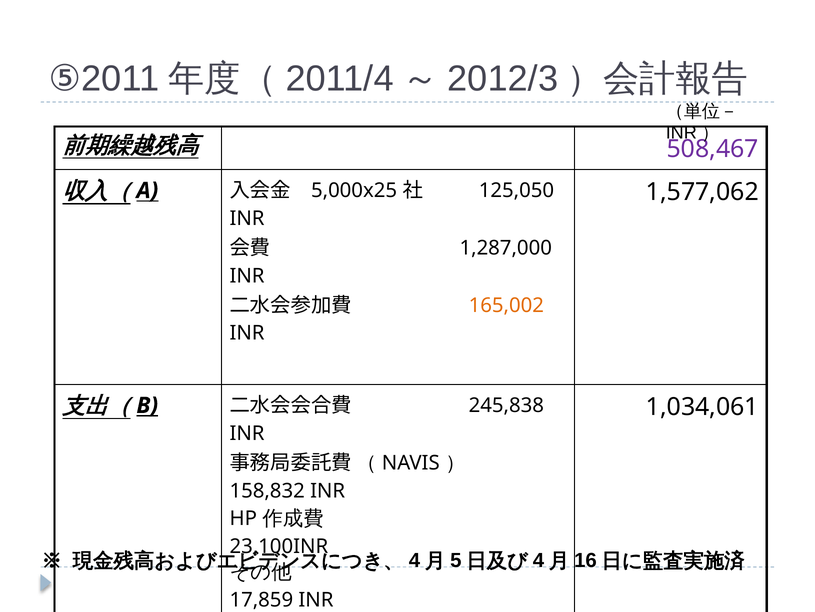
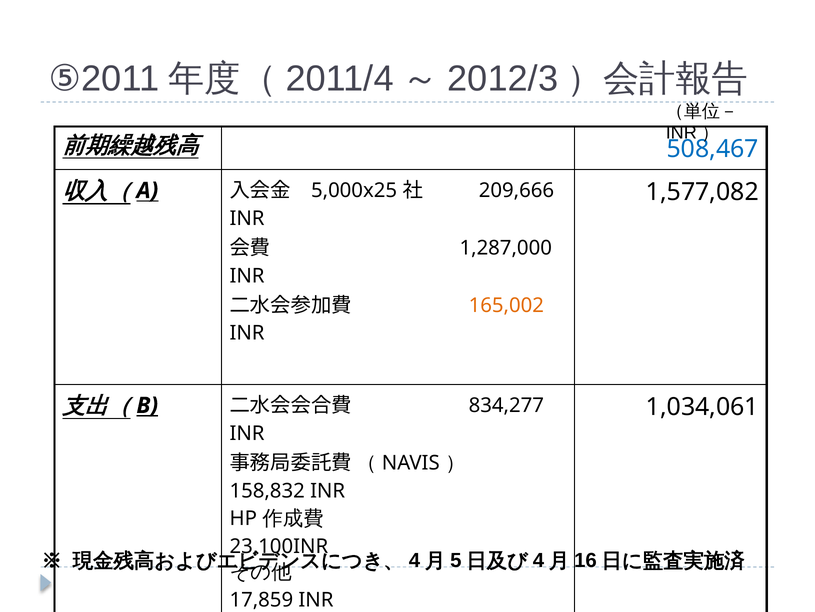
508,467 colour: purple -> blue
125,050: 125,050 -> 209,666
1,577,062: 1,577,062 -> 1,577,082
245,838: 245,838 -> 834,277
